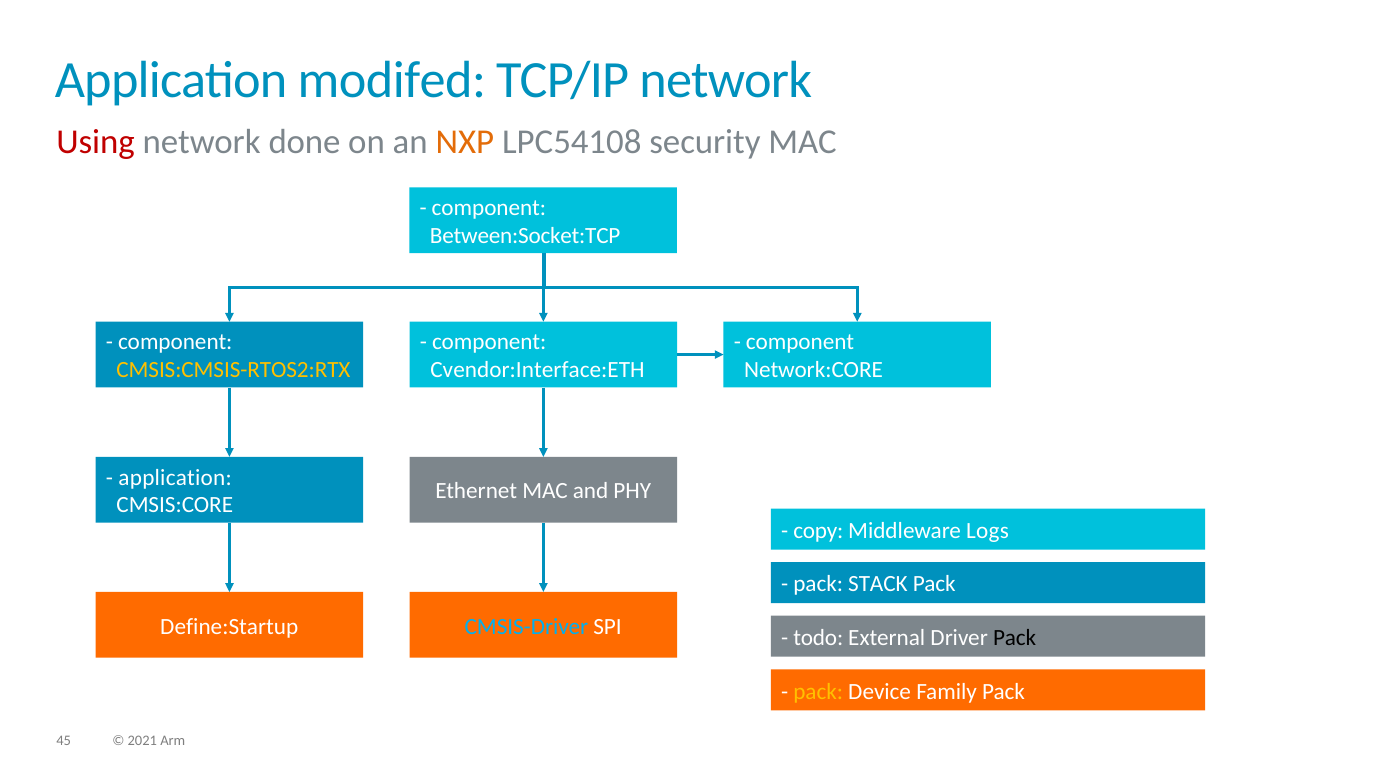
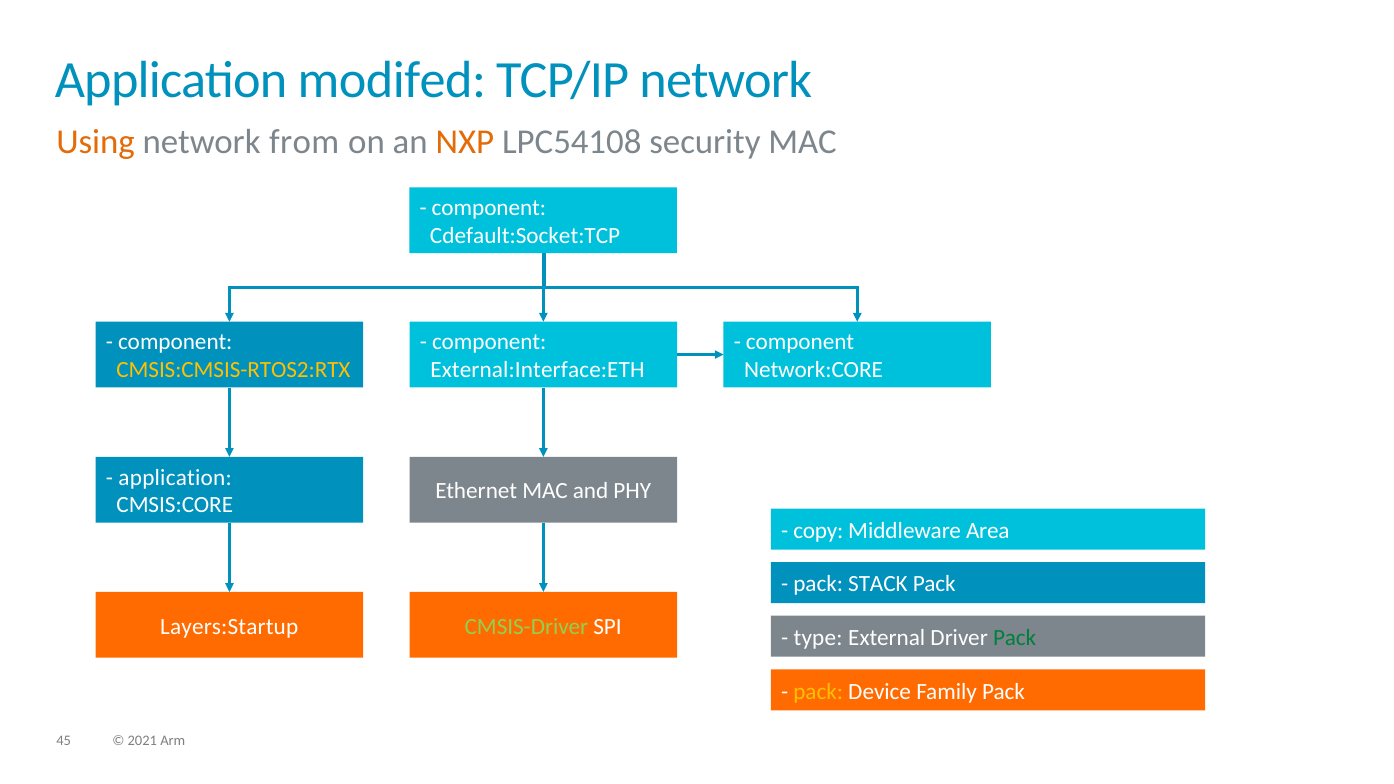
Using colour: red -> orange
done: done -> from
Between:Socket:TCP: Between:Socket:TCP -> Cdefault:Socket:TCP
Cvendor:Interface:ETH: Cvendor:Interface:ETH -> External:Interface:ETH
Logs: Logs -> Area
Define:Startup: Define:Startup -> Layers:Startup
CMSIS-Driver colour: light blue -> light green
todo: todo -> type
Pack at (1015, 638) colour: black -> green
